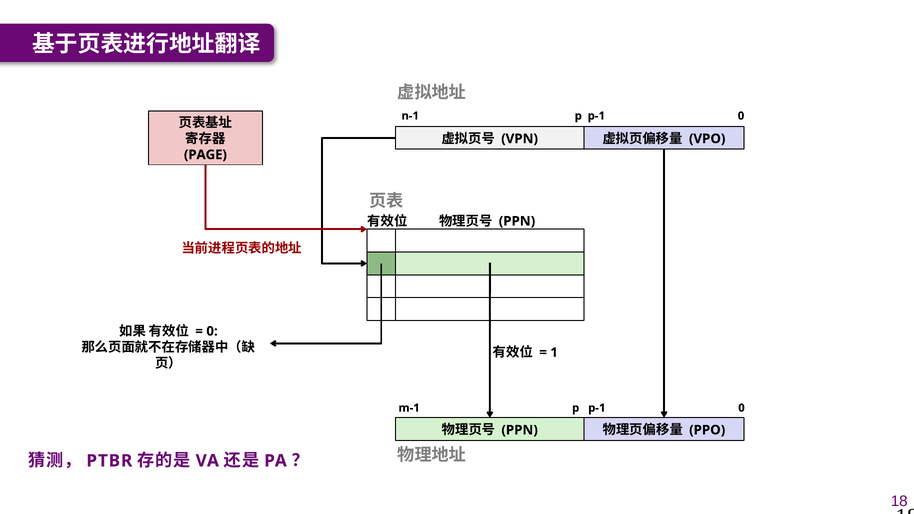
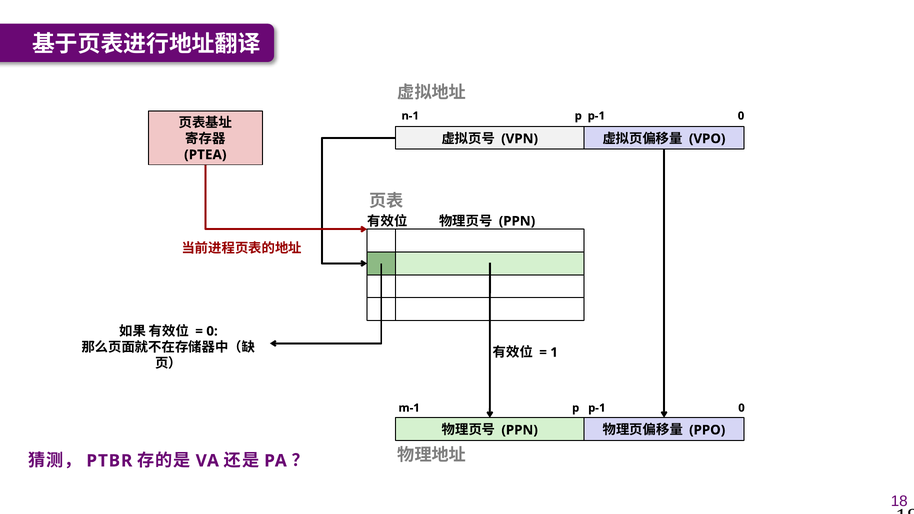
PAGE: PAGE -> PTEA
